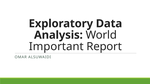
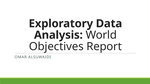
Important: Important -> Objectives
